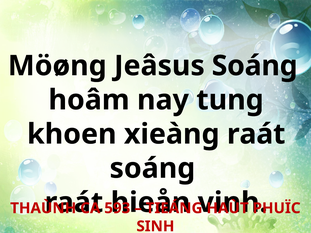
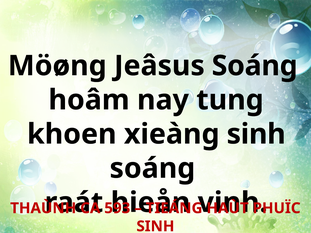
xieàng raát: raát -> sinh
